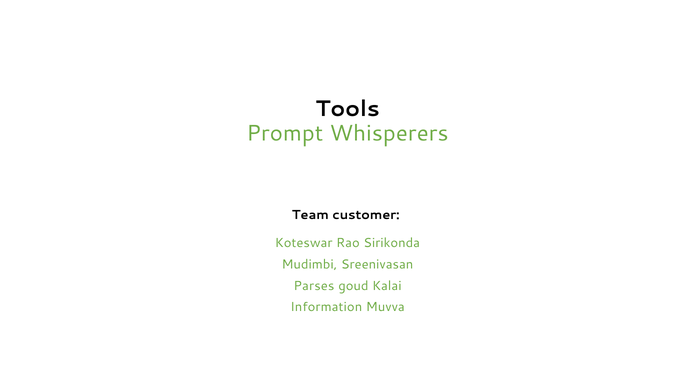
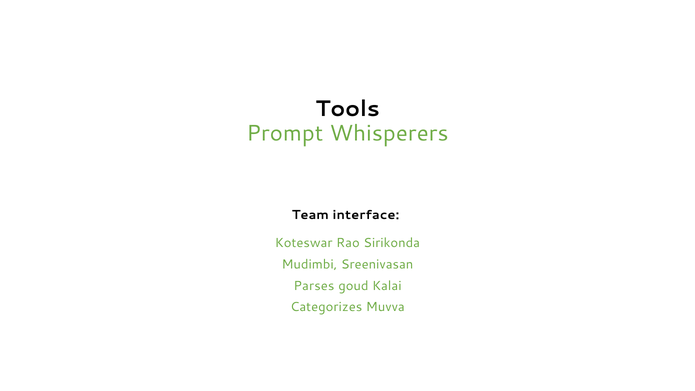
customer: customer -> interface
Information: Information -> Categorizes
